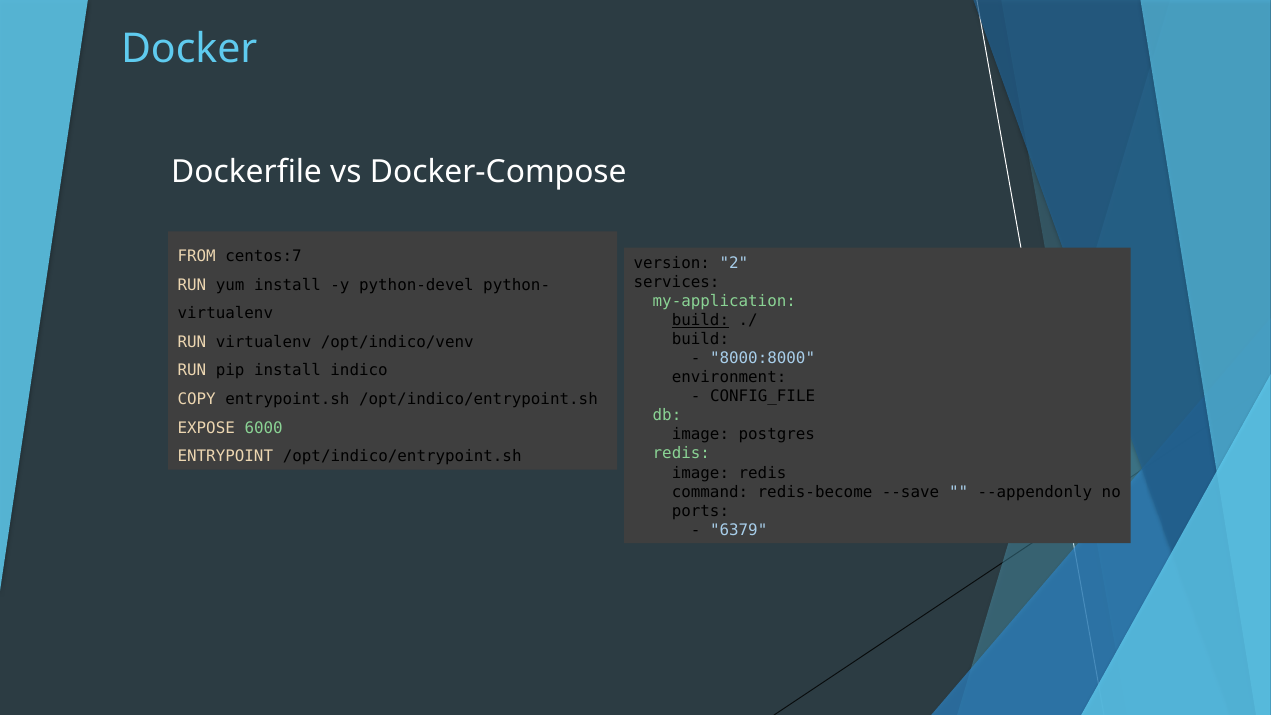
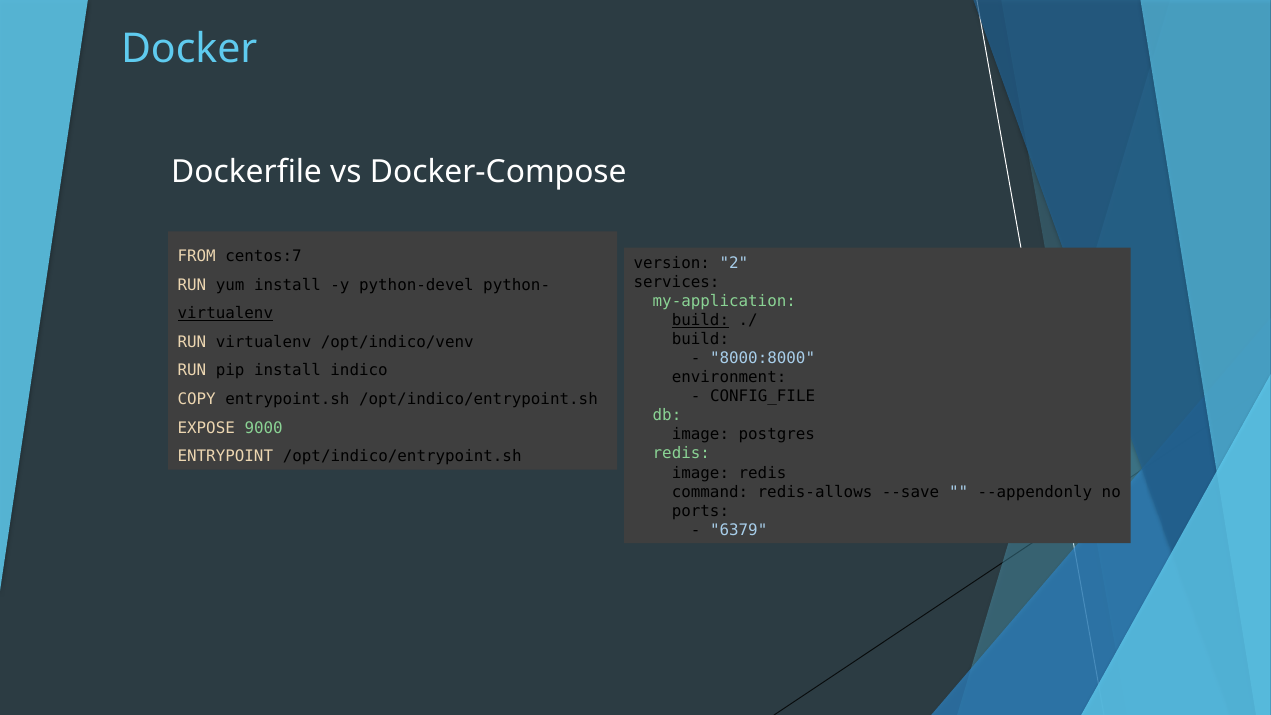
virtualenv at (225, 313) underline: none -> present
6000: 6000 -> 9000
redis-become: redis-become -> redis-allows
